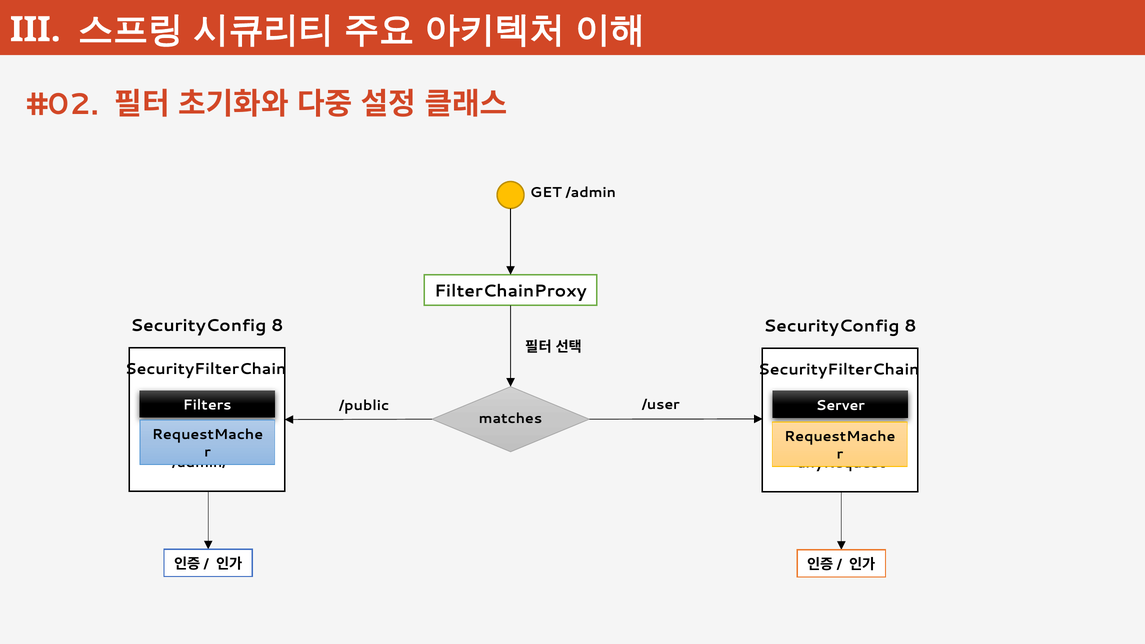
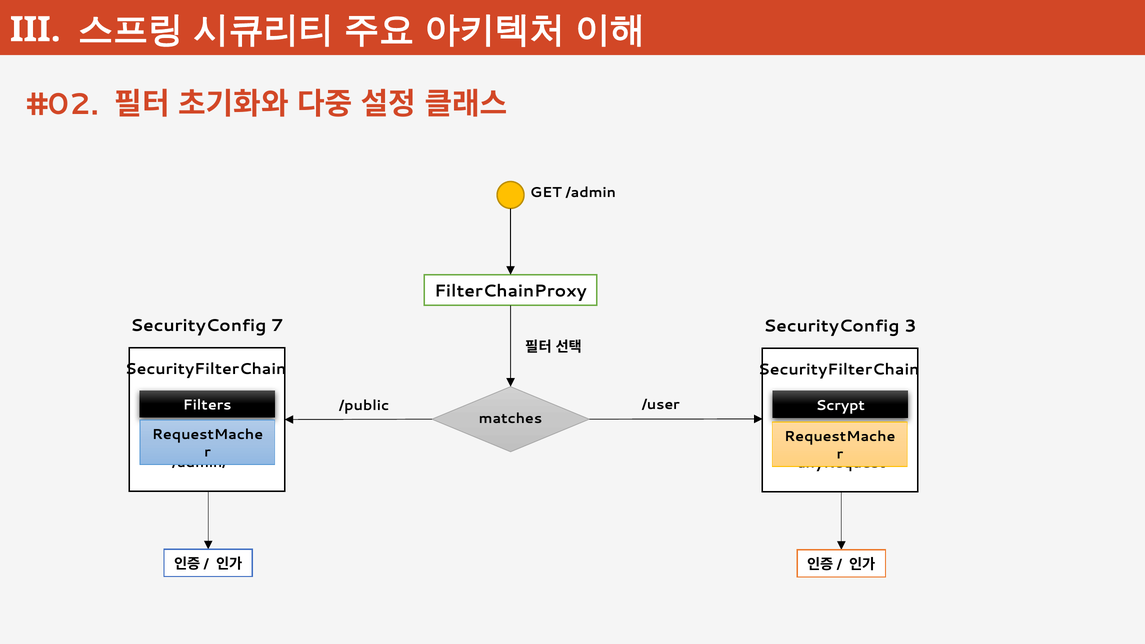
8 at (277, 325): 8 -> 7
8 at (910, 326): 8 -> 3
Server: Server -> Scrypt
